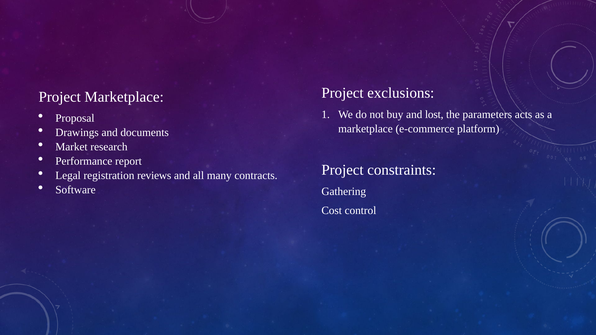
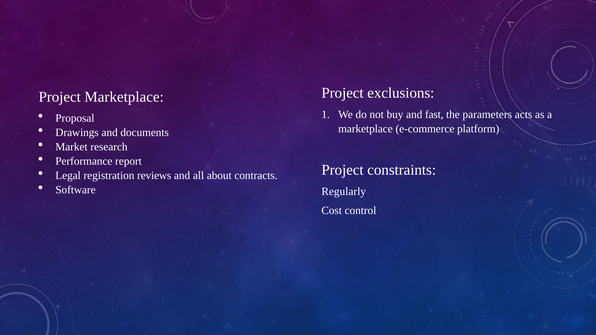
lost: lost -> fast
many: many -> about
Gathering: Gathering -> Regularly
